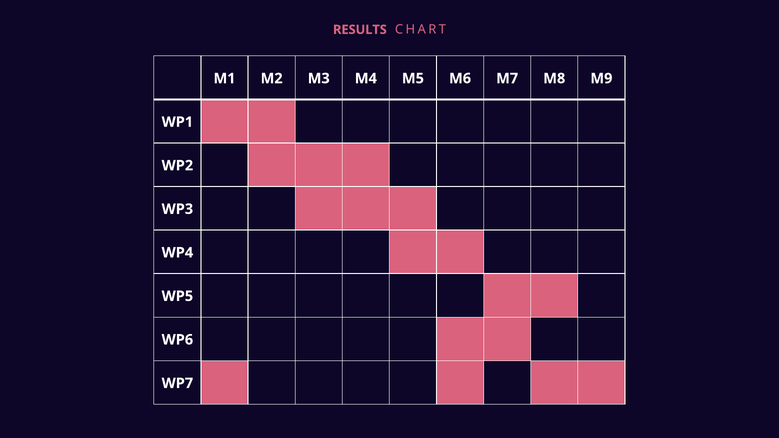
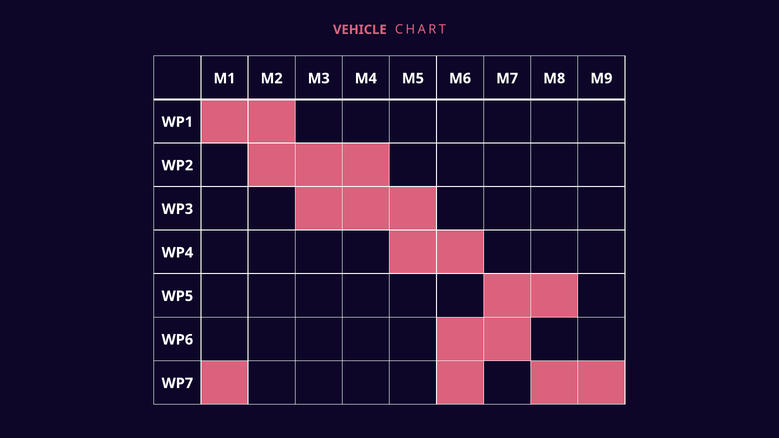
RESULTS: RESULTS -> VEHICLE
